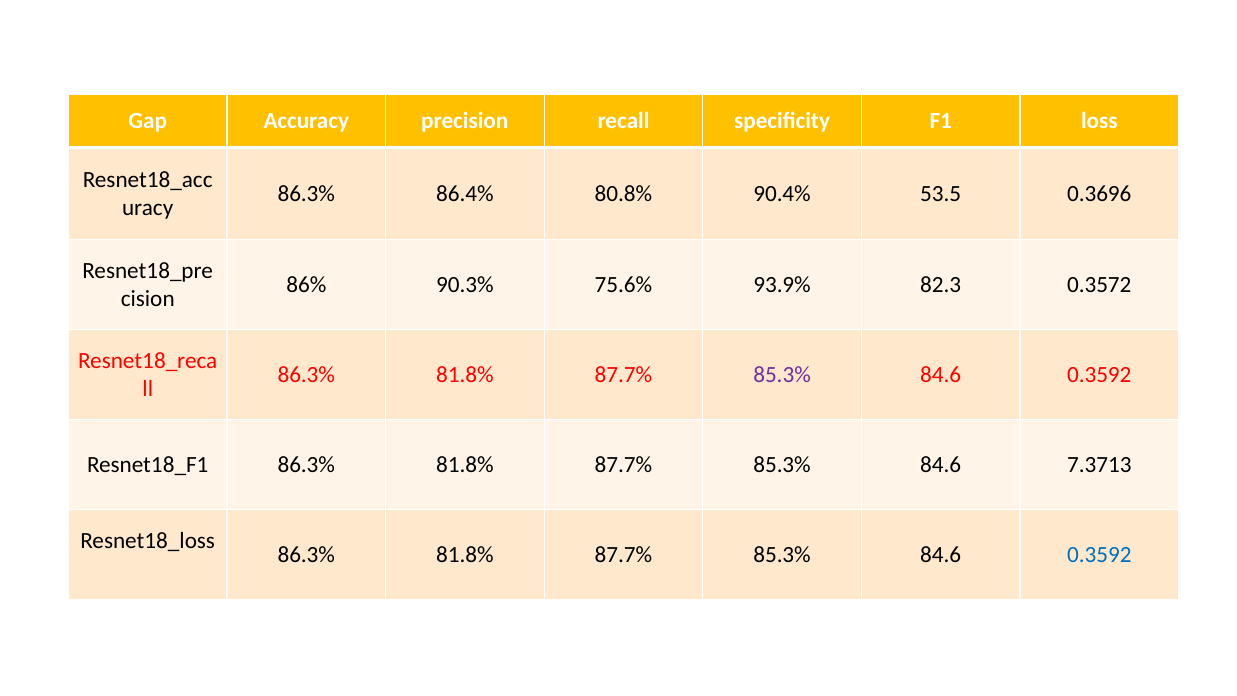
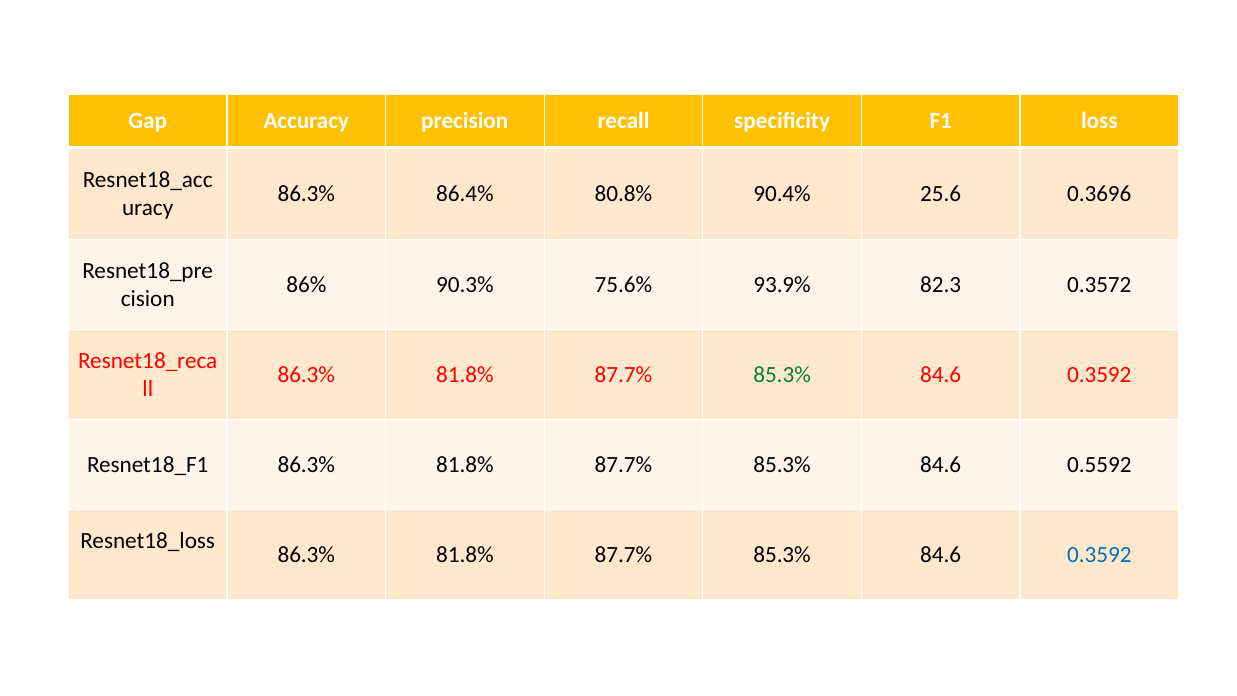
53.5: 53.5 -> 25.6
85.3% at (782, 374) colour: purple -> green
7.3713: 7.3713 -> 0.5592
